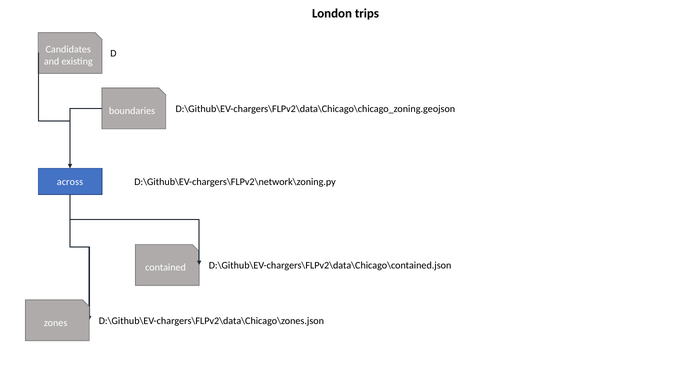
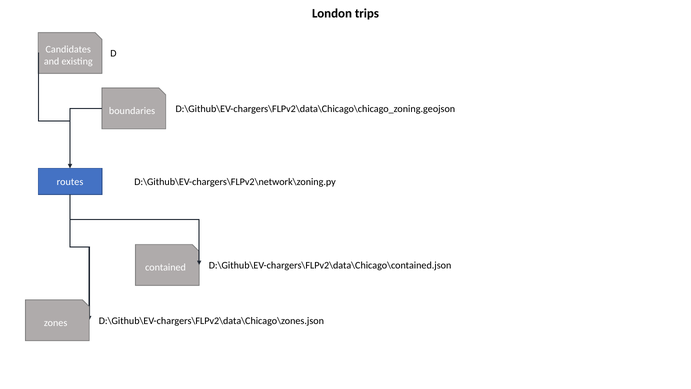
across: across -> routes
